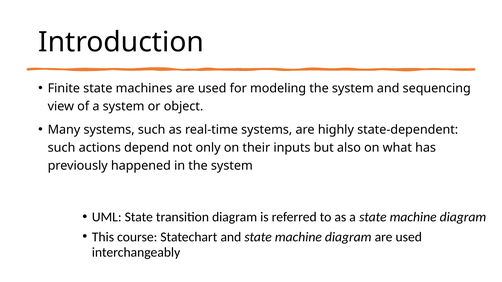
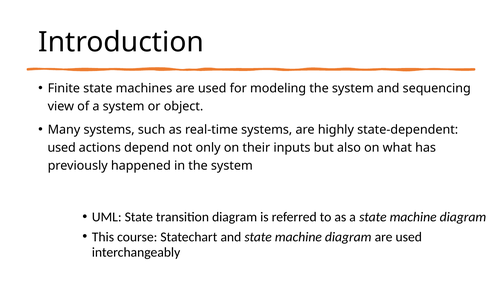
such at (62, 148): such -> used
